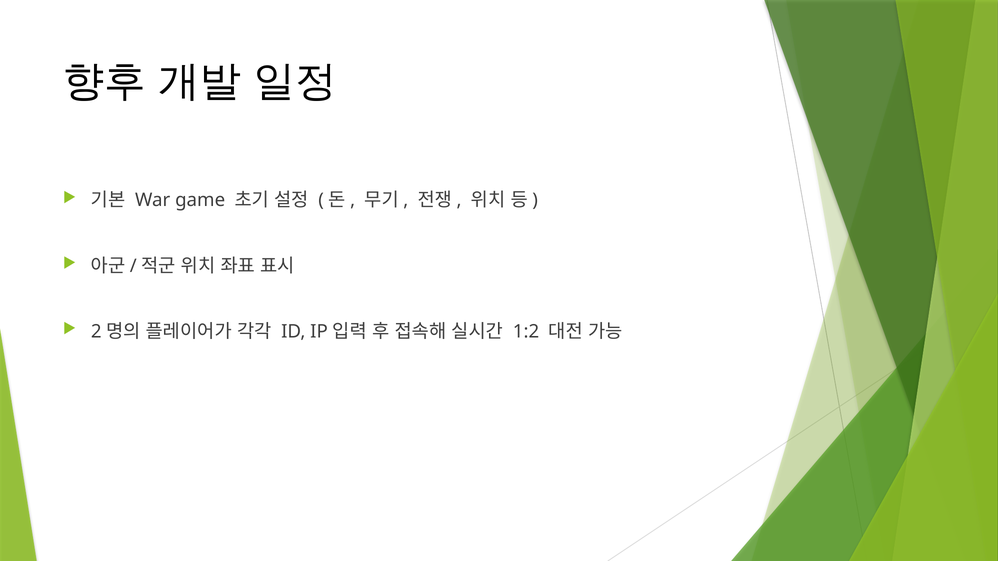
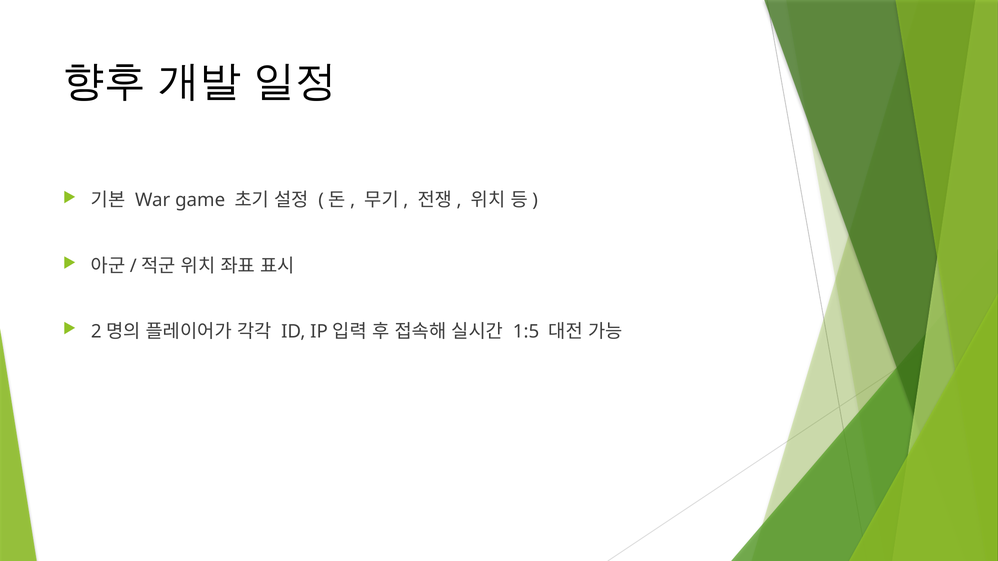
1:2: 1:2 -> 1:5
